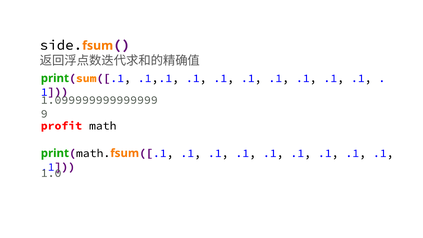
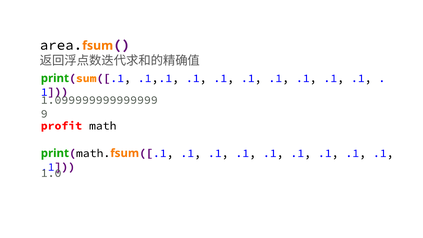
side: side -> area
